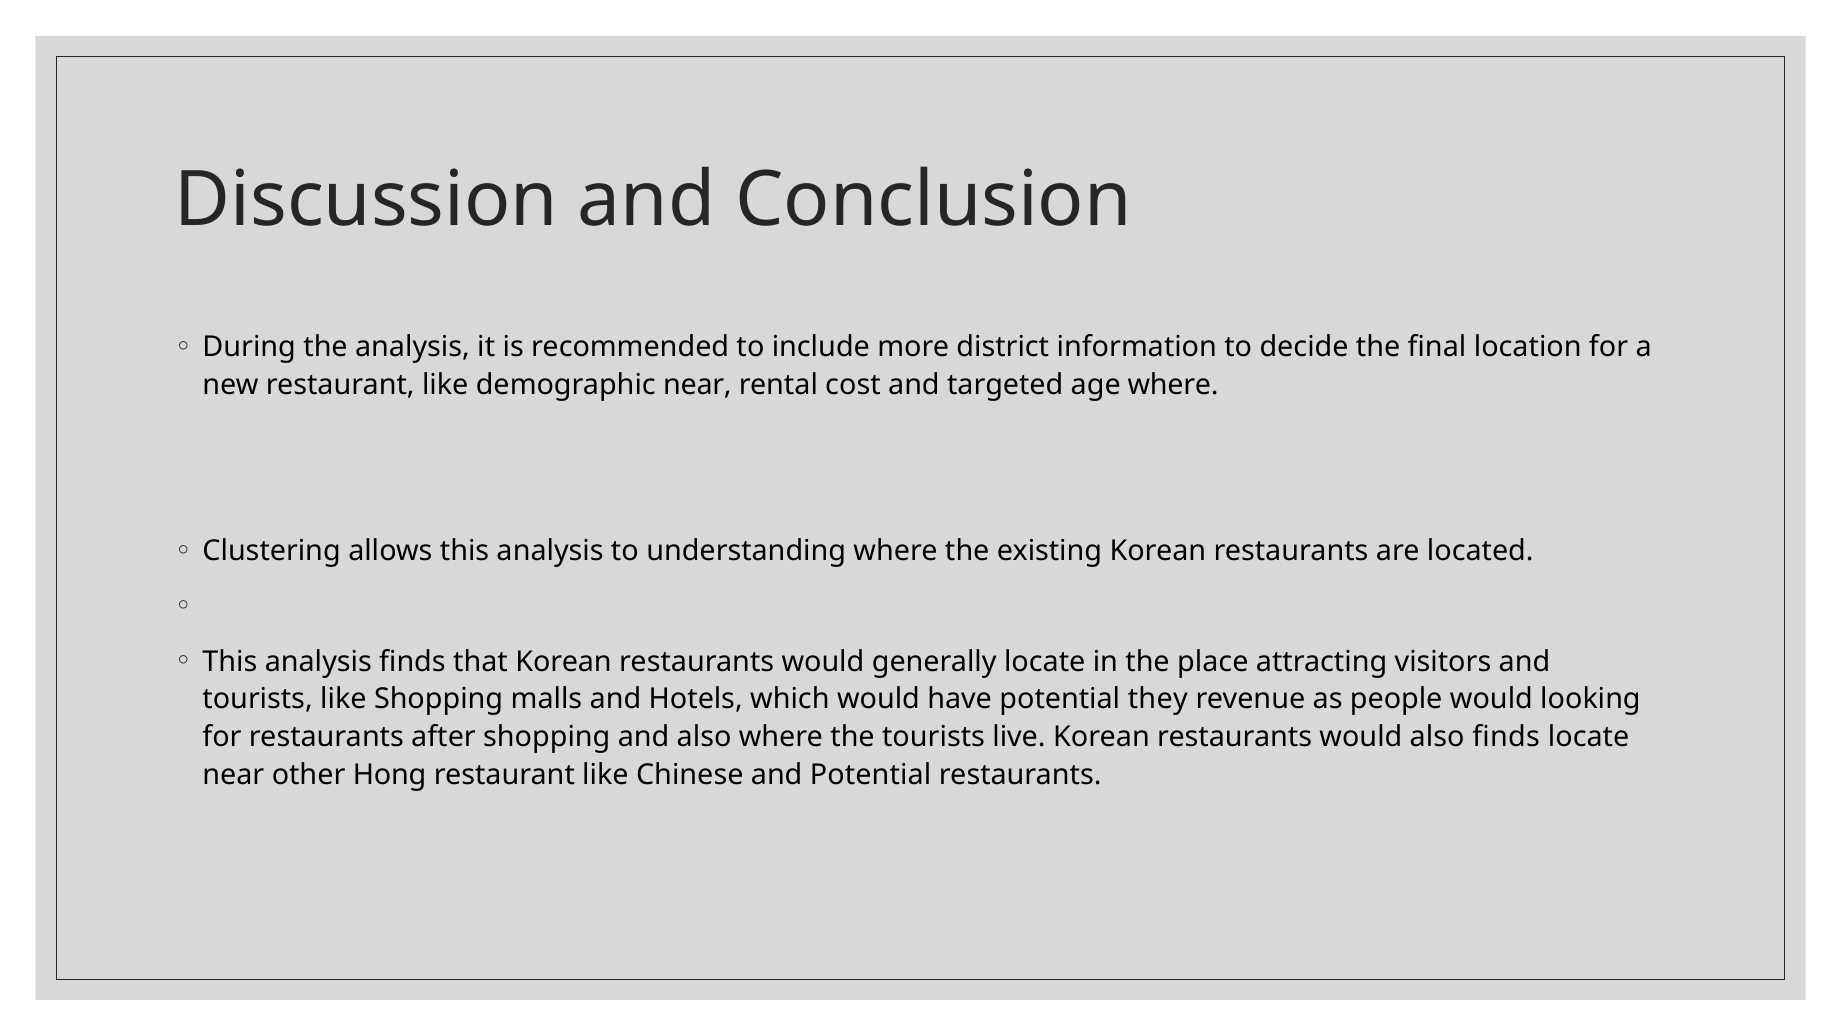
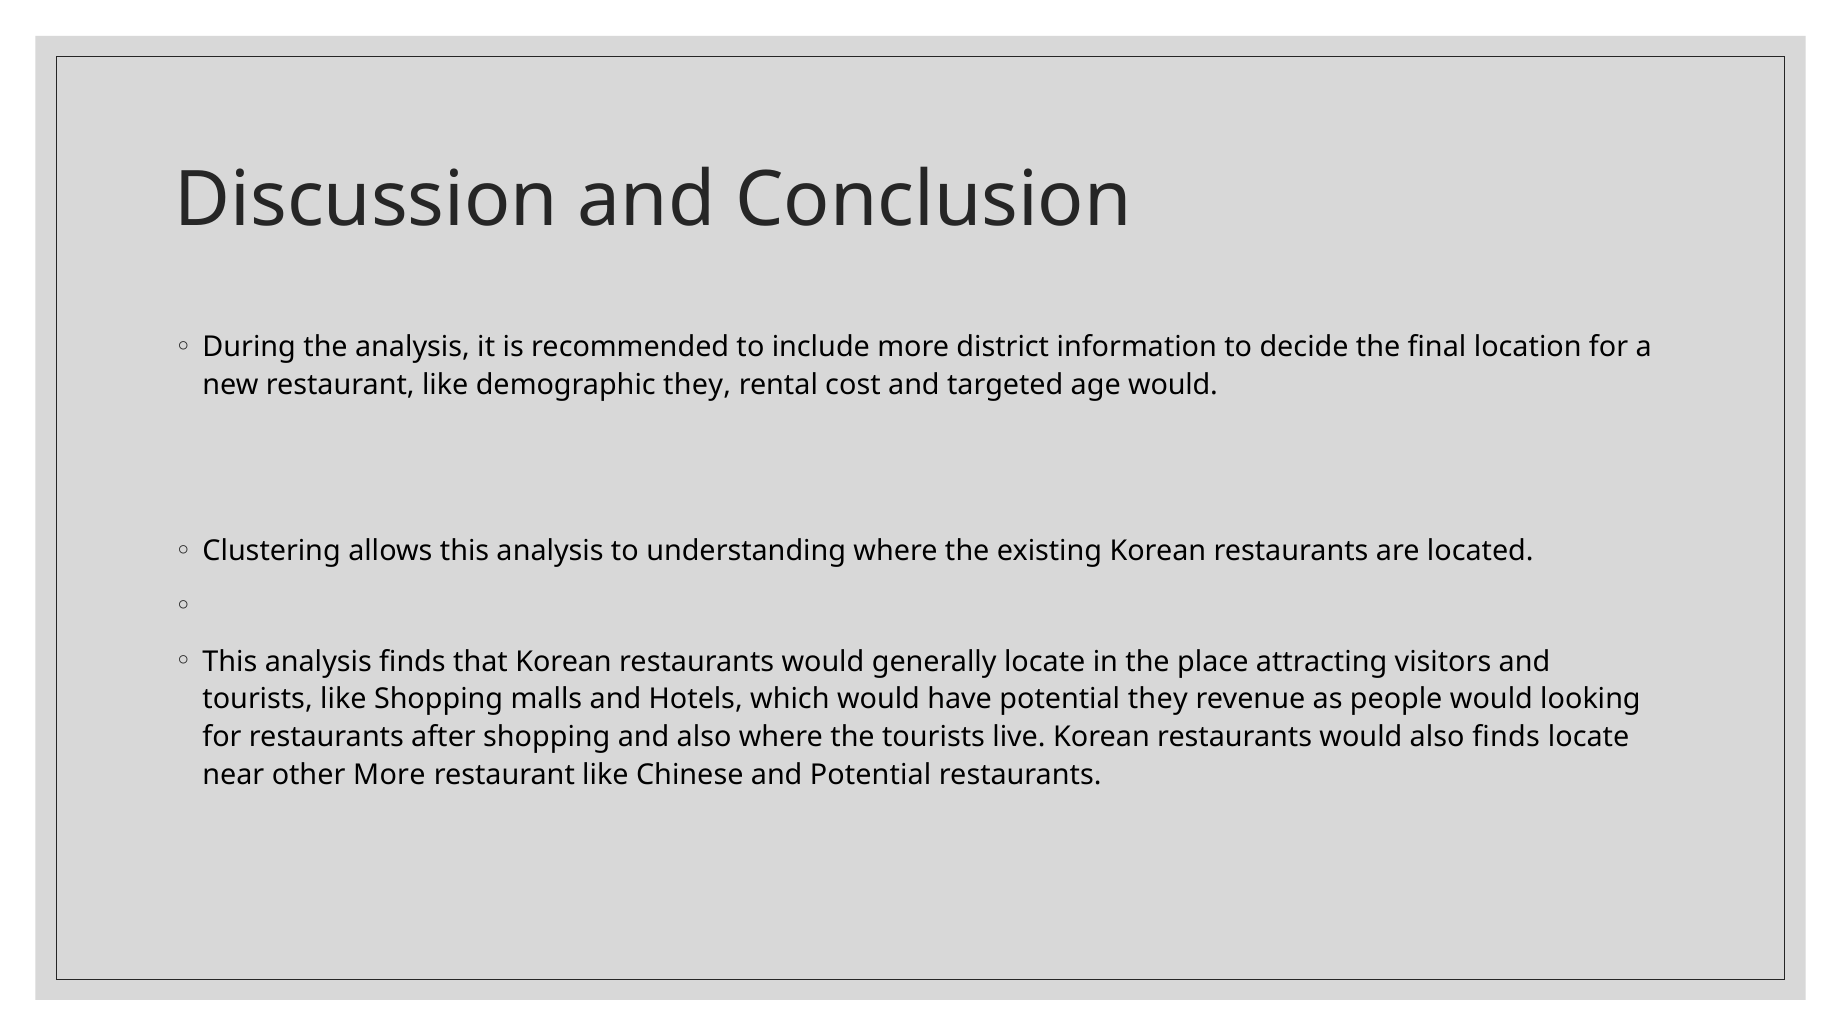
demographic near: near -> they
age where: where -> would
other Hong: Hong -> More
